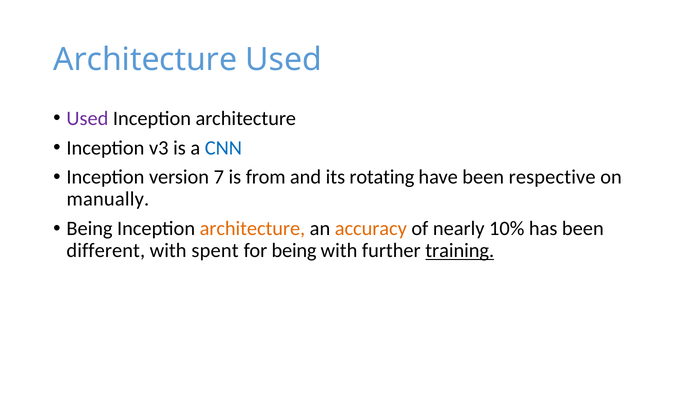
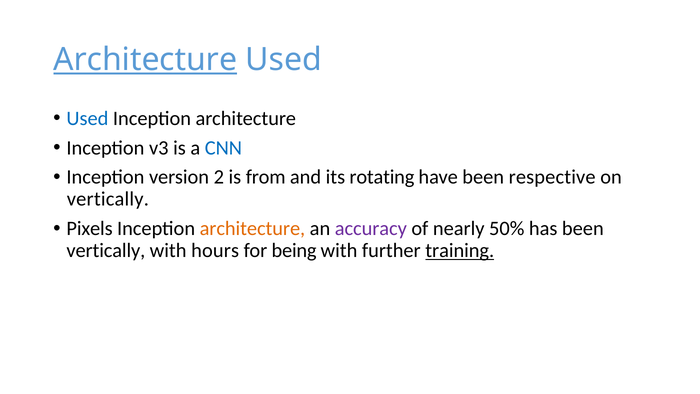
Architecture at (145, 60) underline: none -> present
Used at (87, 118) colour: purple -> blue
7: 7 -> 2
manually at (108, 199): manually -> vertically
Being at (90, 228): Being -> Pixels
accuracy colour: orange -> purple
10%: 10% -> 50%
different at (106, 251): different -> vertically
spent: spent -> hours
